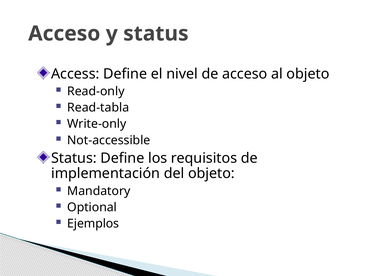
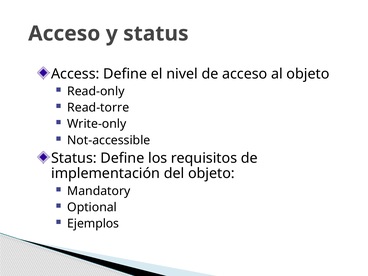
Read-tabla: Read-tabla -> Read-torre
